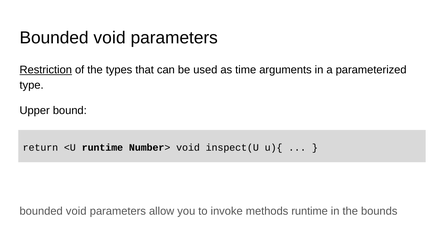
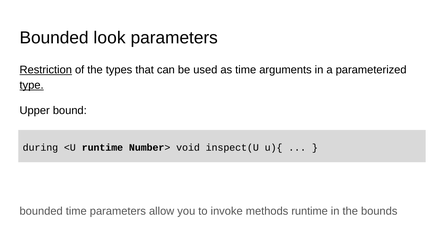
void at (110, 38): void -> look
type underline: none -> present
return: return -> during
void at (76, 211): void -> time
